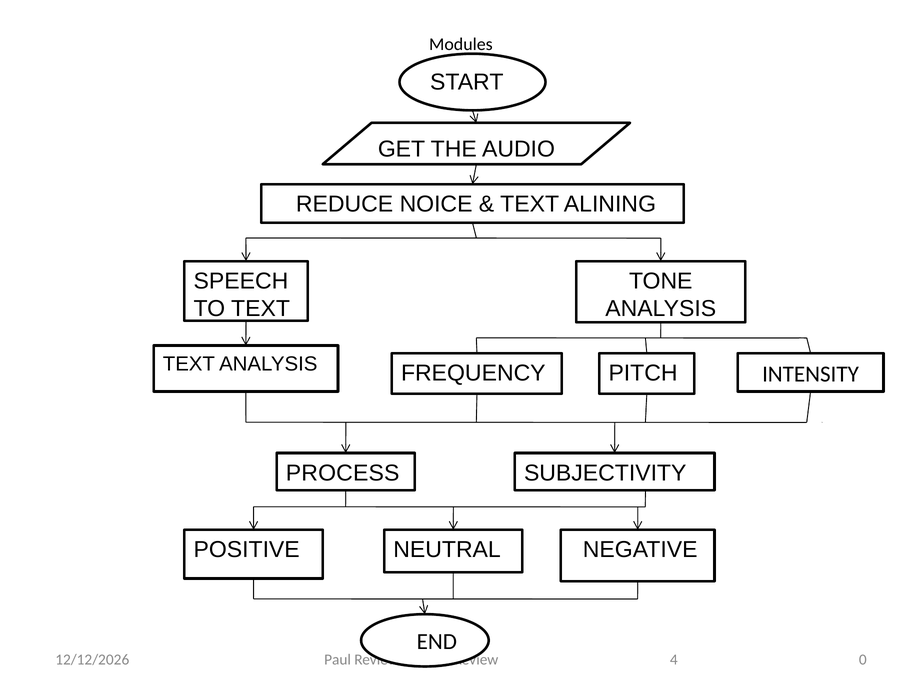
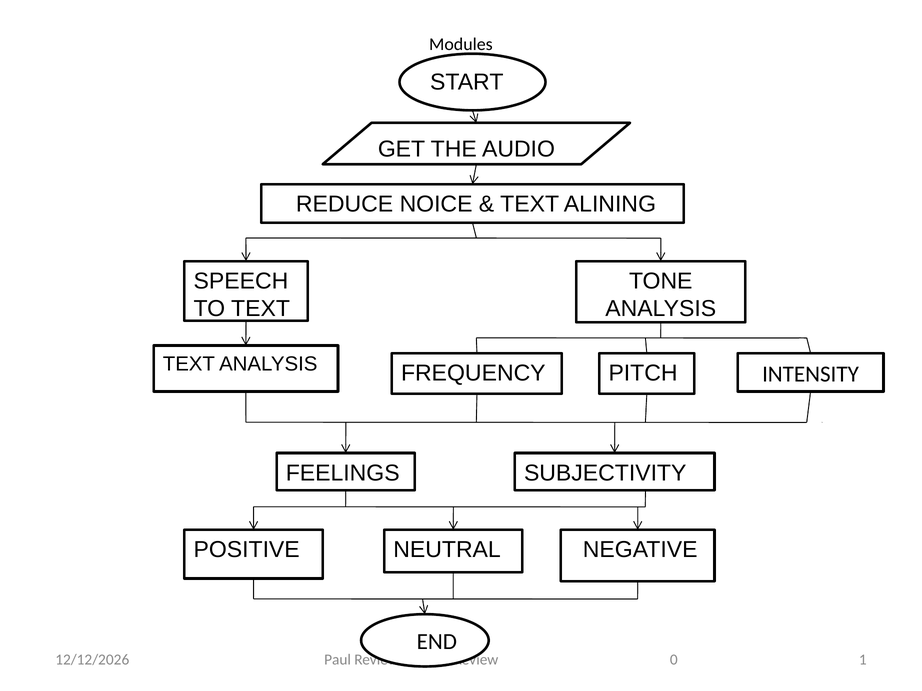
PROCESS: PROCESS -> FEELINGS
0: 0 -> 1
4: 4 -> 0
